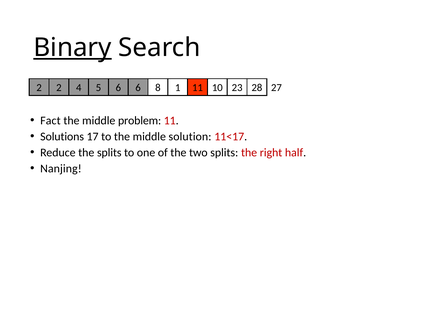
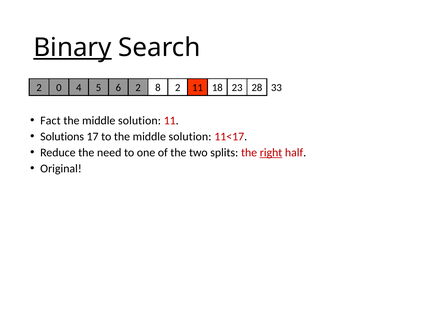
2 2: 2 -> 0
6 6: 6 -> 2
8 1: 1 -> 2
10: 10 -> 18
27: 27 -> 33
problem at (140, 121): problem -> solution
the splits: splits -> need
right underline: none -> present
Nanjing: Nanjing -> Original
